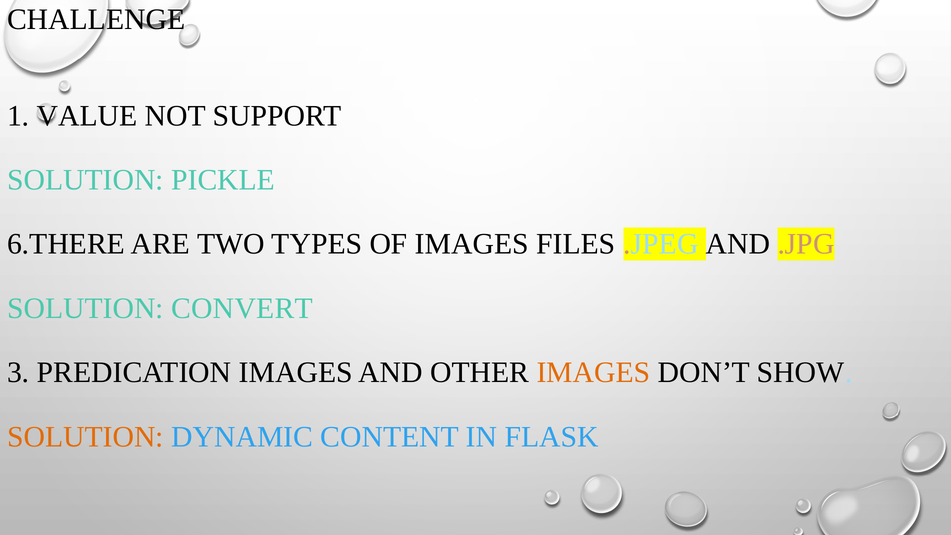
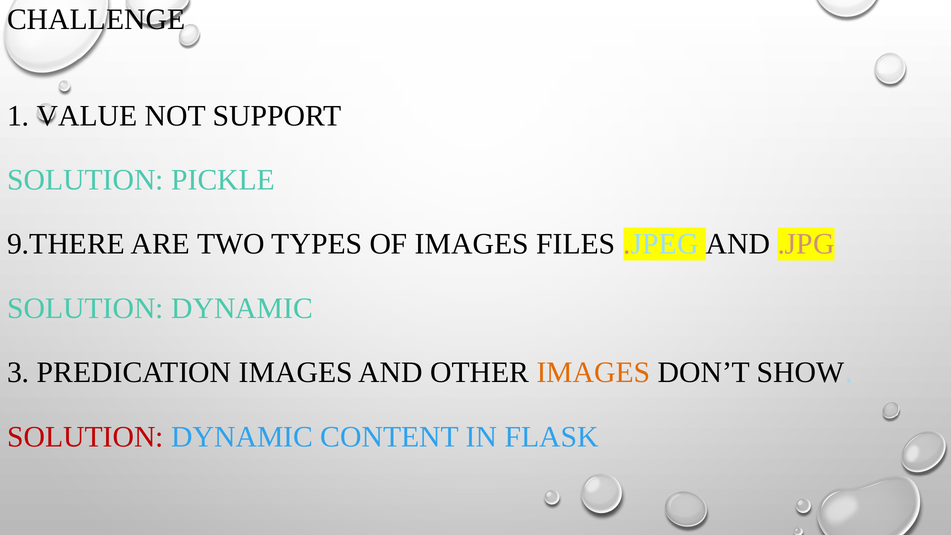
6.THERE: 6.THERE -> 9.THERE
CONVERT at (242, 308): CONVERT -> DYNAMIC
SOLUTION at (85, 437) colour: orange -> red
